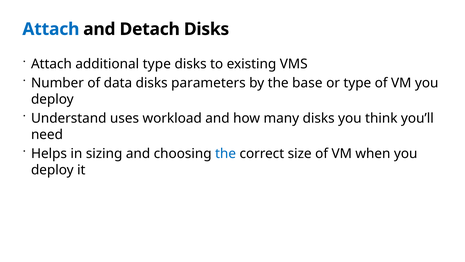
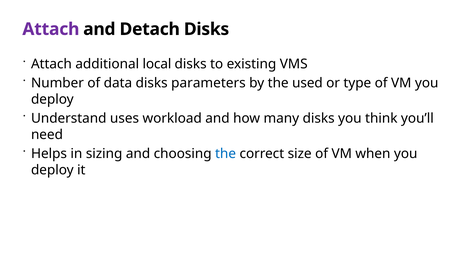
Attach at (51, 29) colour: blue -> purple
additional type: type -> local
base: base -> used
